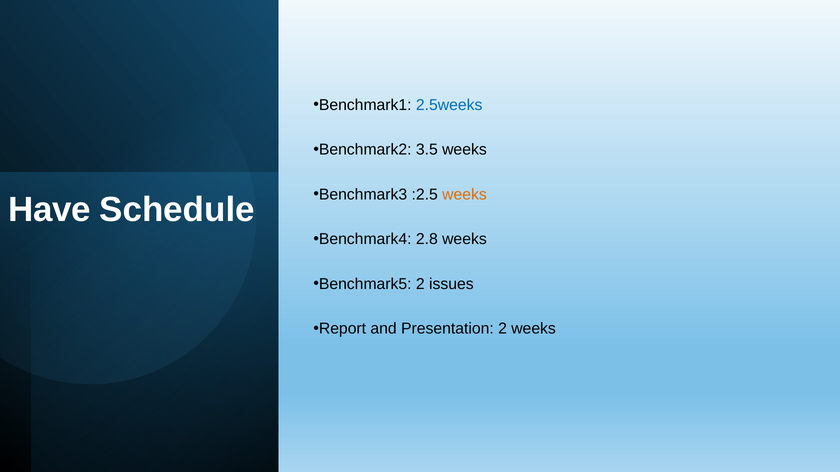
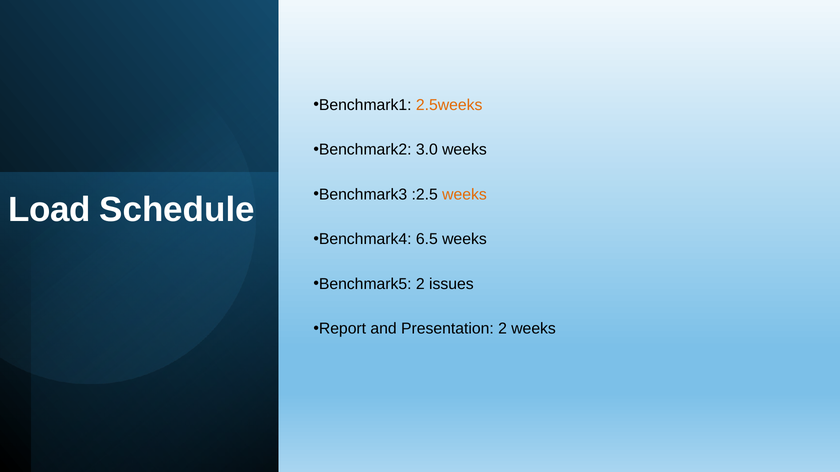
2.5weeks colour: blue -> orange
3.5: 3.5 -> 3.0
Have: Have -> Load
2.8: 2.8 -> 6.5
